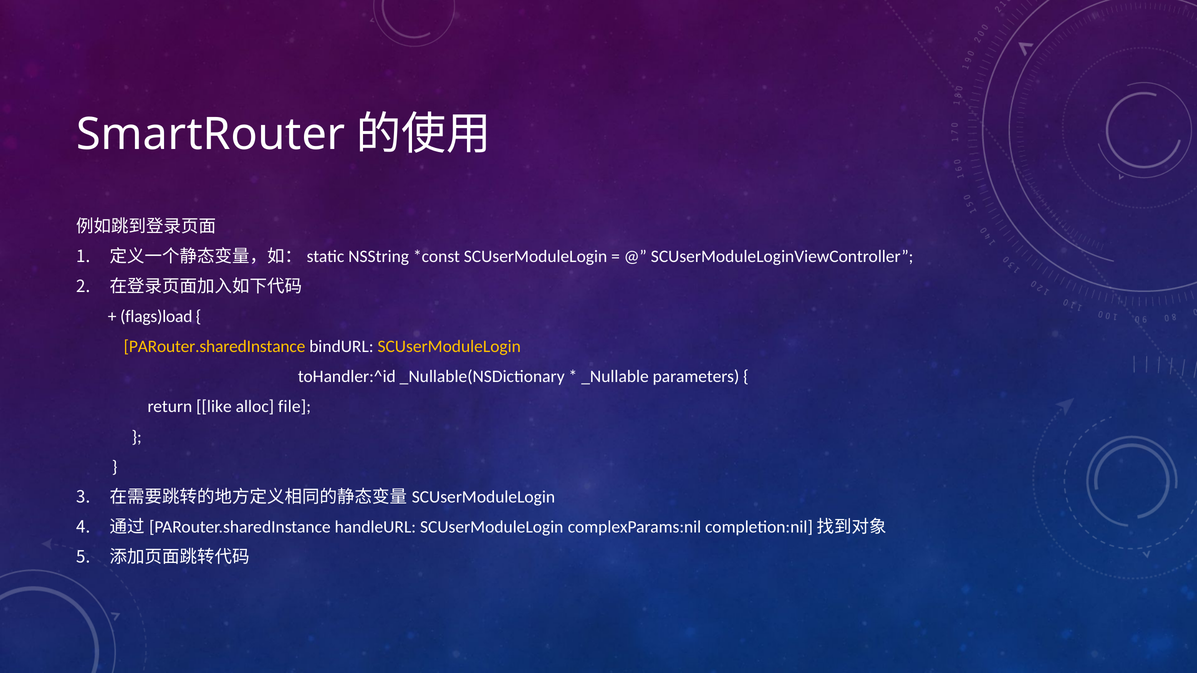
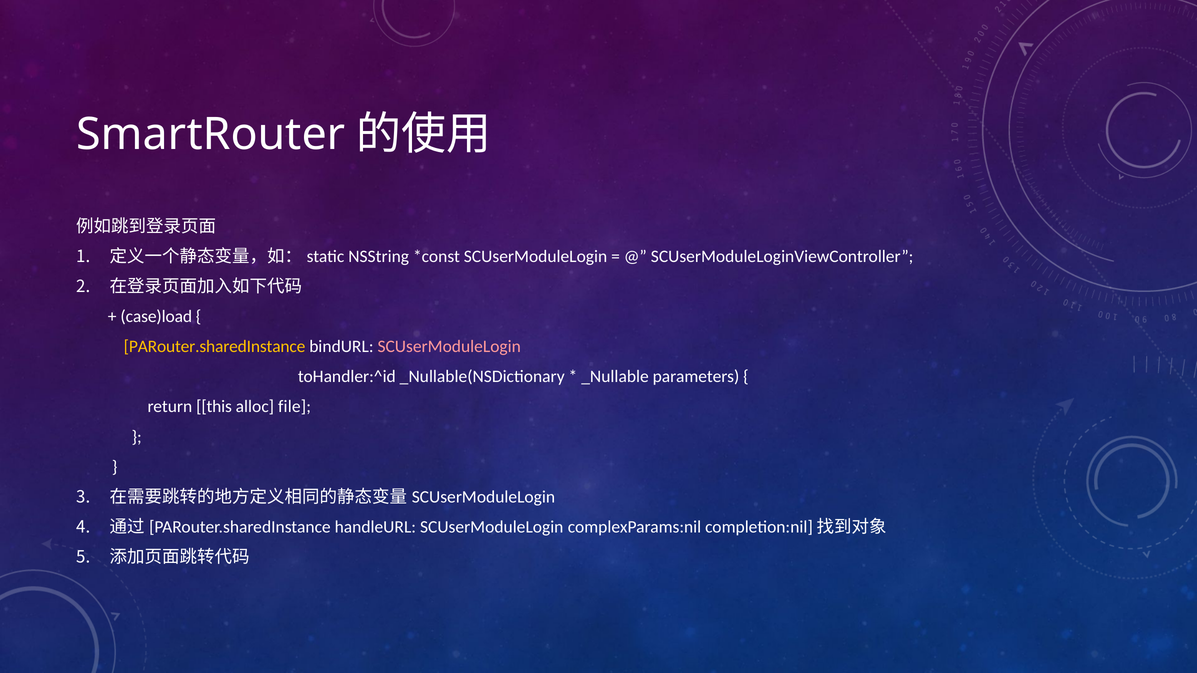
flags)load: flags)load -> case)load
SCUserModuleLogin at (449, 347) colour: yellow -> pink
like: like -> this
